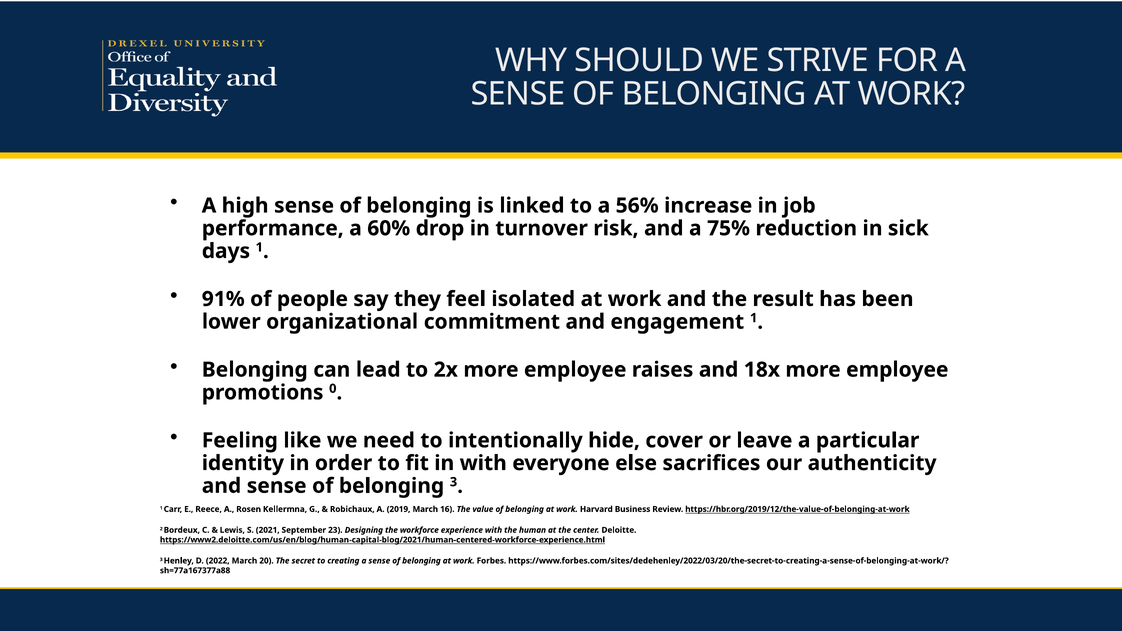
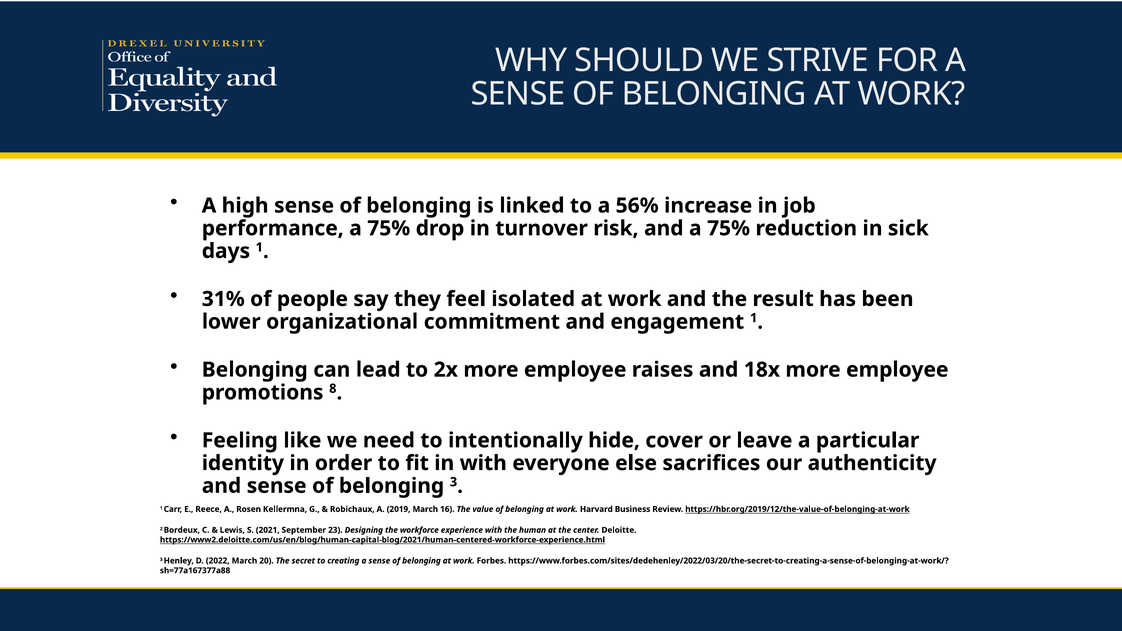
performance a 60%: 60% -> 75%
91%: 91% -> 31%
0: 0 -> 8
